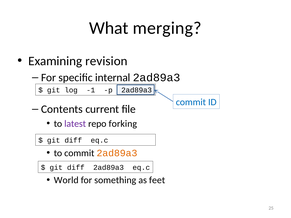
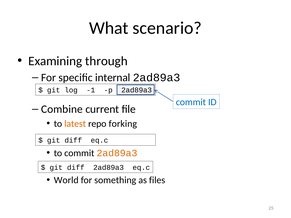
merging: merging -> scenario
revision: revision -> through
Contents: Contents -> Combine
latest colour: purple -> orange
feet: feet -> files
